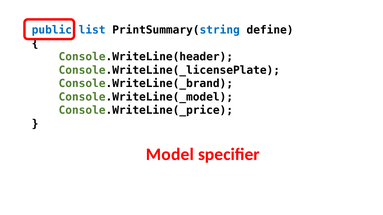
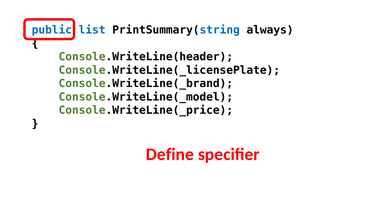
define: define -> always
Model: Model -> Define
